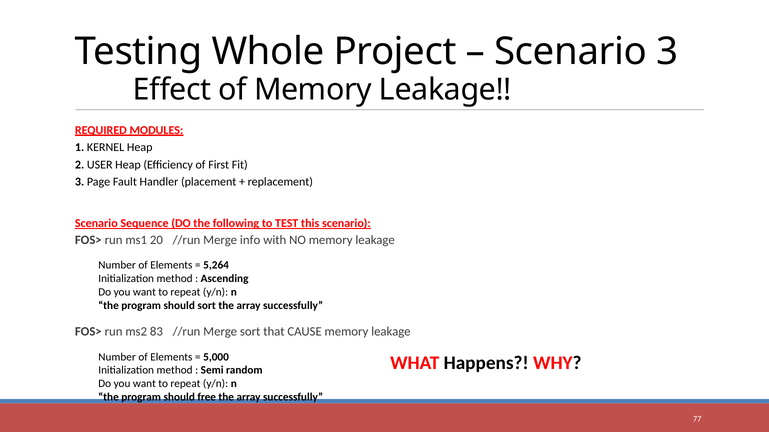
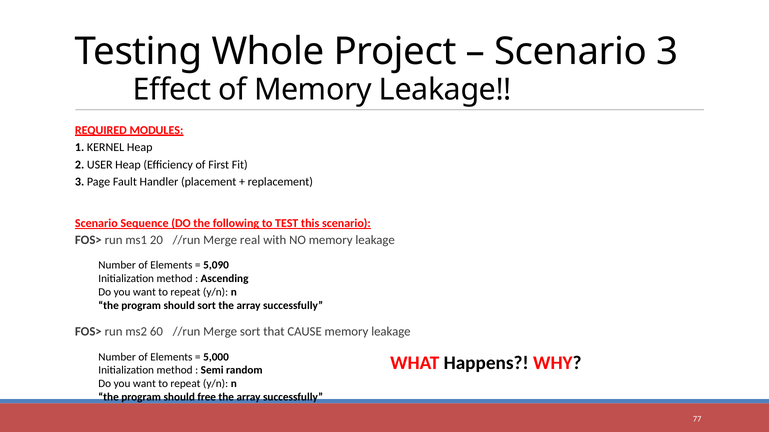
info: info -> real
5,264: 5,264 -> 5,090
83: 83 -> 60
